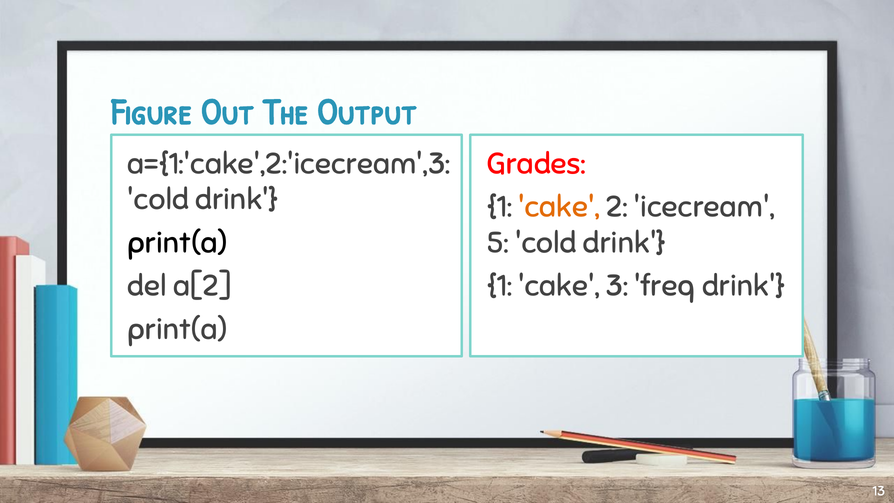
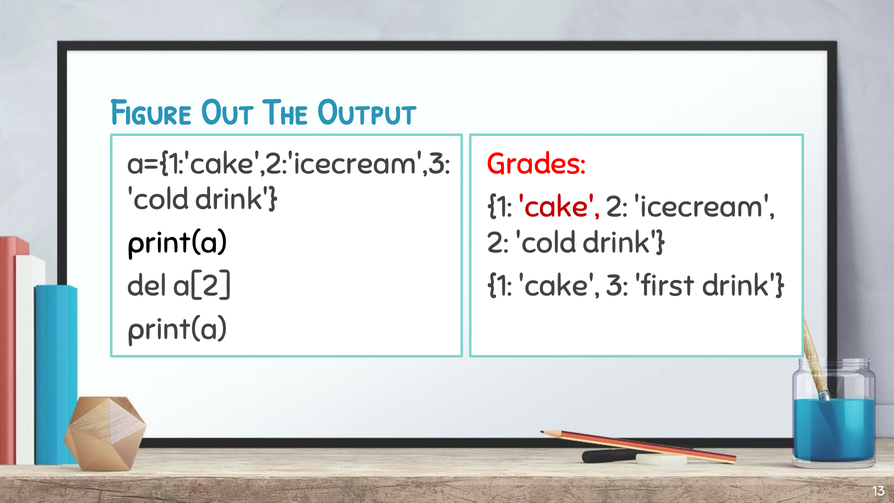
cake at (559, 207) colour: orange -> red
5 at (498, 243): 5 -> 2
freq: freq -> first
